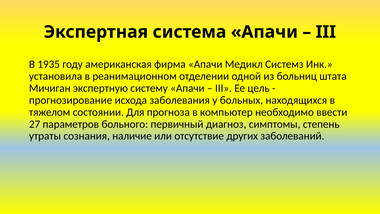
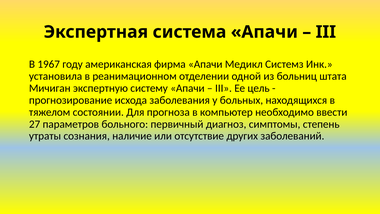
1935: 1935 -> 1967
